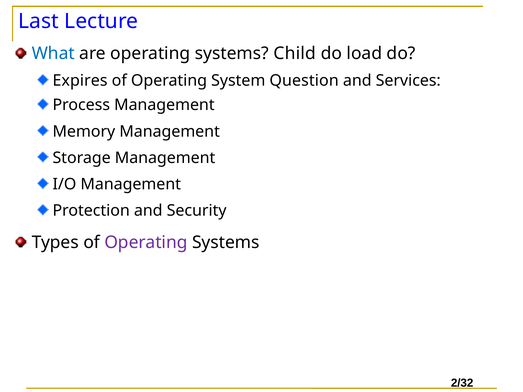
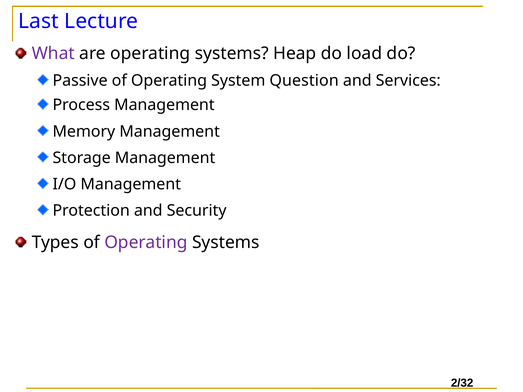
What colour: blue -> purple
Child: Child -> Heap
Expires: Expires -> Passive
